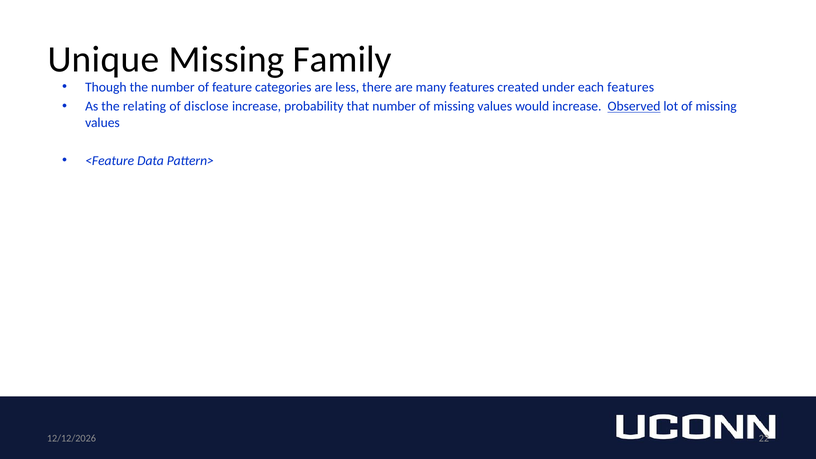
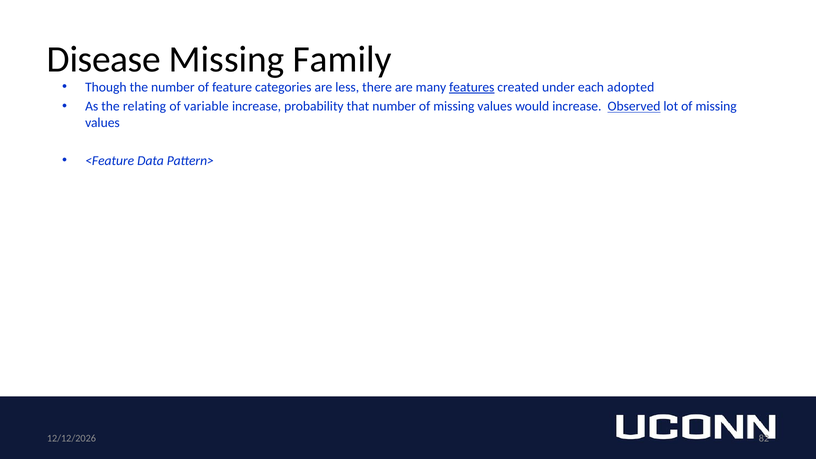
Unique: Unique -> Disease
features at (472, 87) underline: none -> present
each features: features -> adopted
disclose: disclose -> variable
22: 22 -> 82
